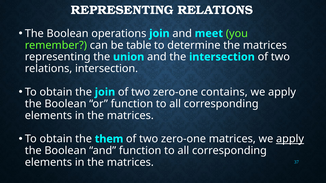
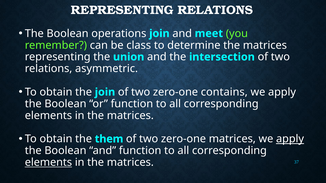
table: table -> class
relations intersection: intersection -> asymmetric
elements at (48, 163) underline: none -> present
